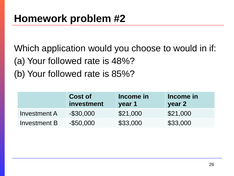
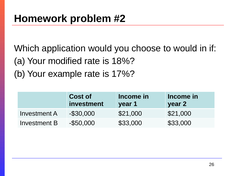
followed at (65, 61): followed -> modified
48%: 48% -> 18%
followed at (65, 74): followed -> example
85%: 85% -> 17%
